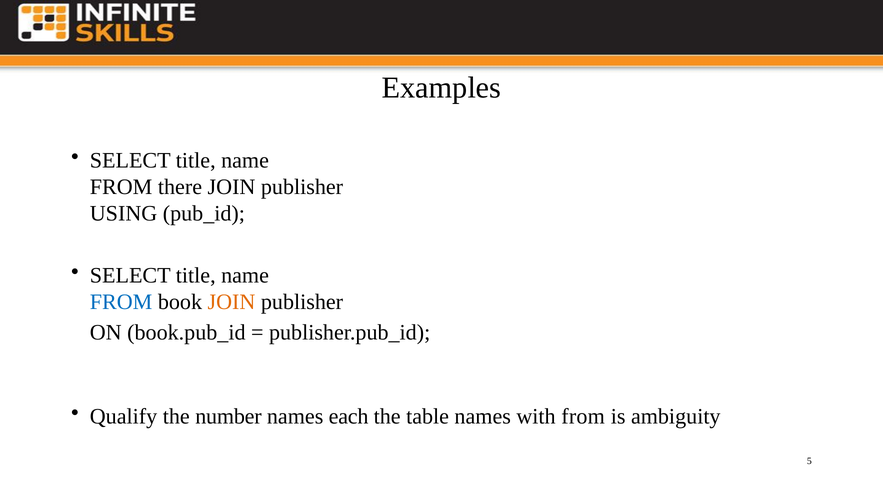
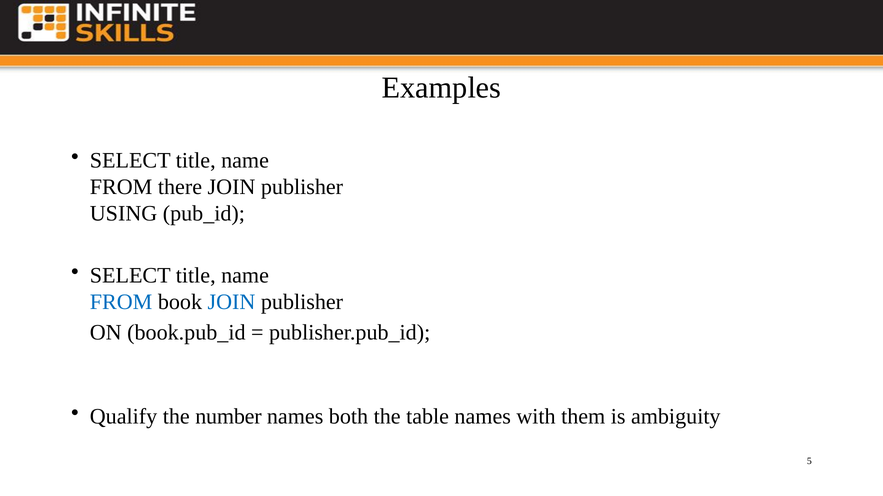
JOIN at (231, 302) colour: orange -> blue
each: each -> both
with from: from -> them
